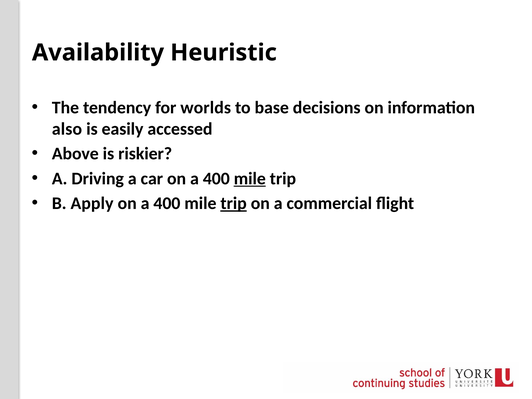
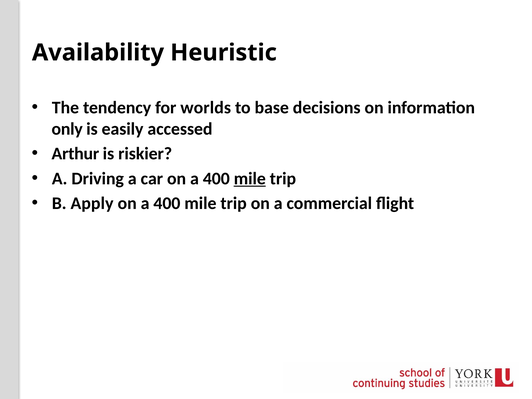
also: also -> only
Above: Above -> Arthur
trip at (234, 203) underline: present -> none
